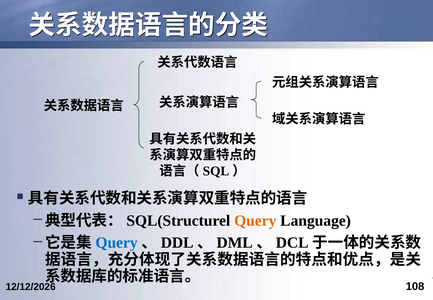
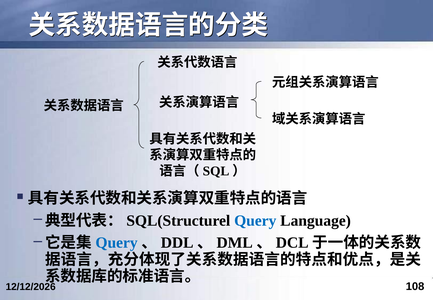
Query at (255, 220) colour: orange -> blue
